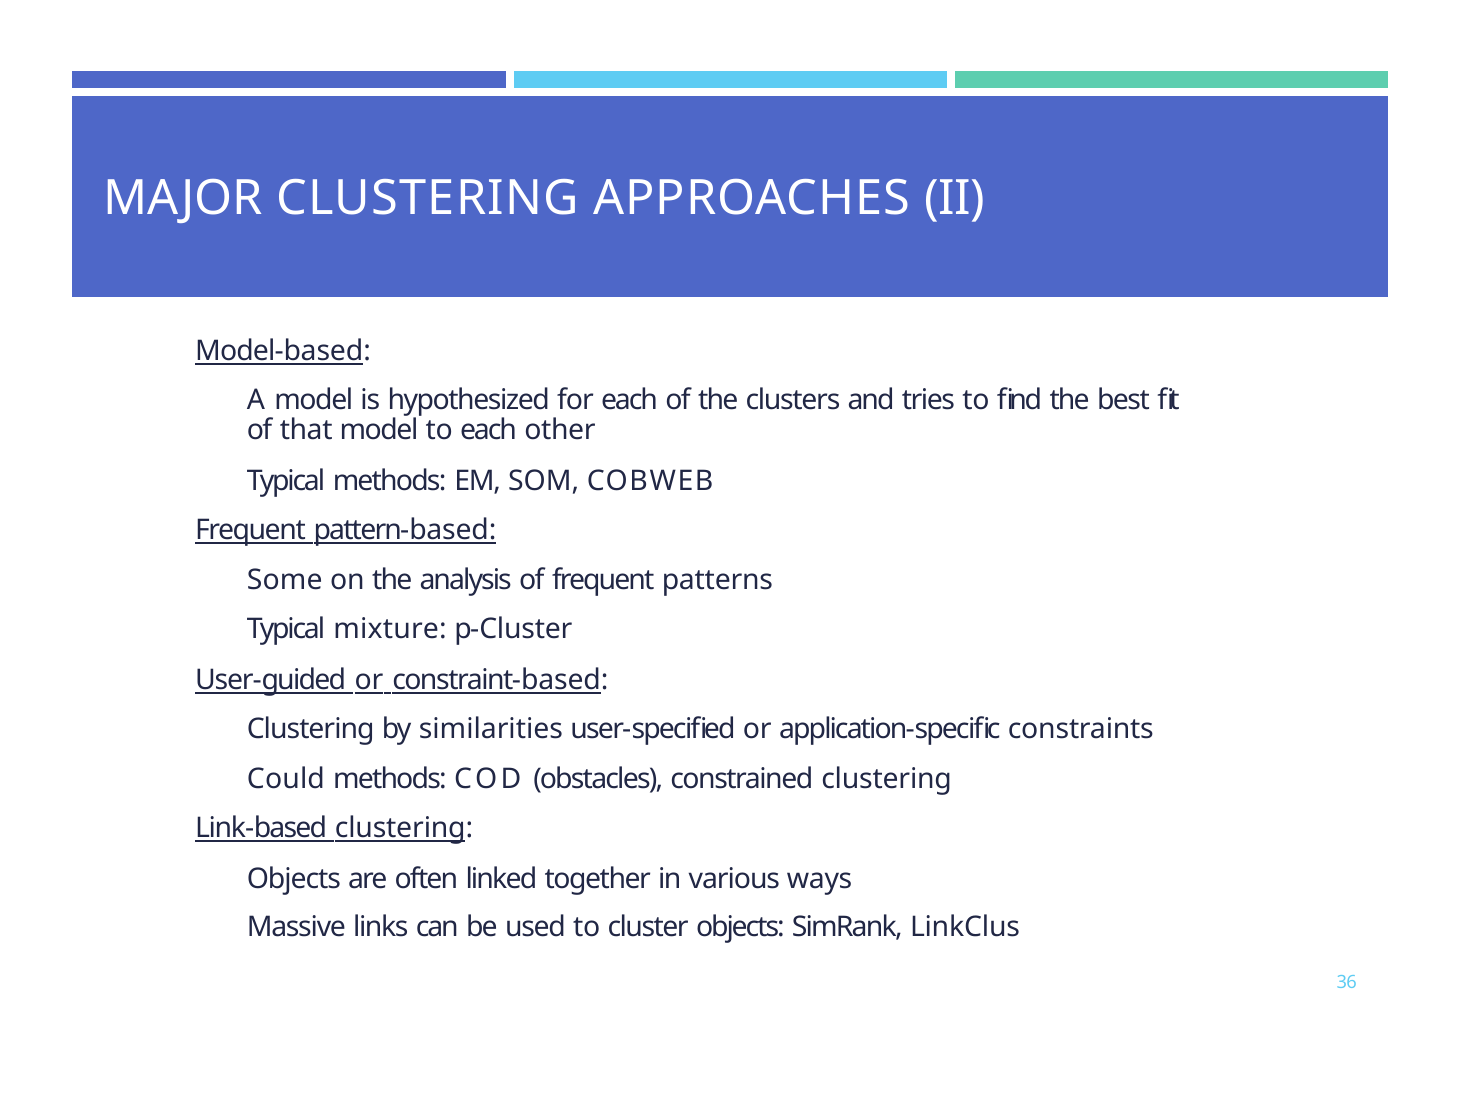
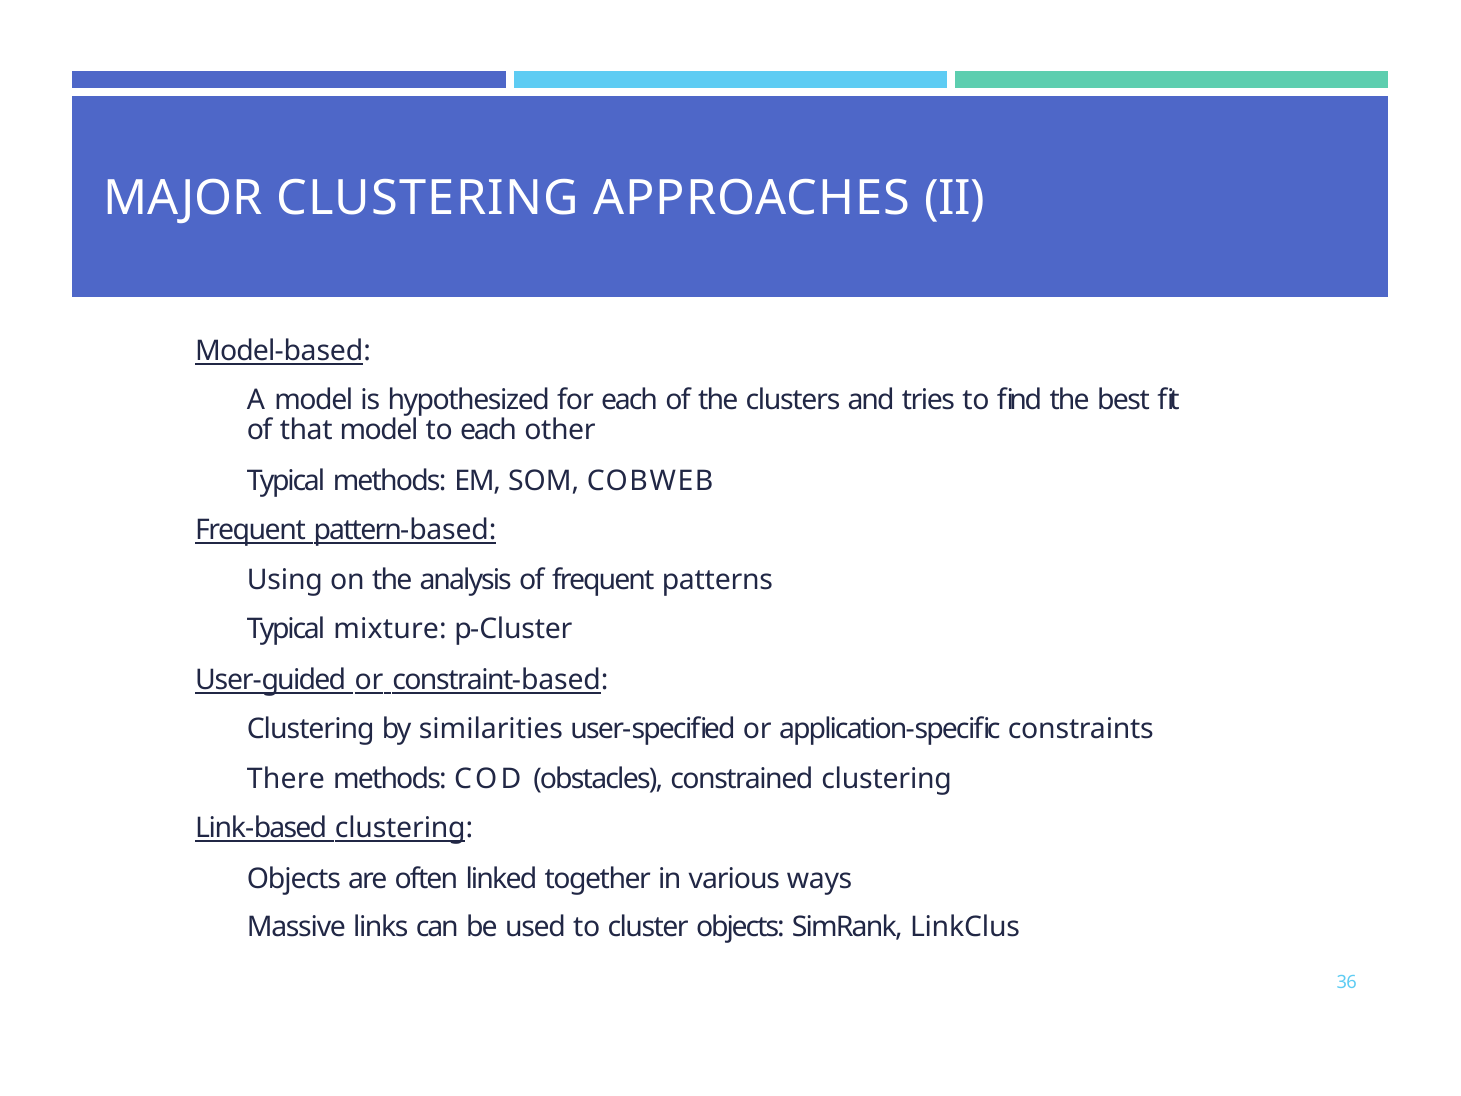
Some: Some -> Using
Could: Could -> There
